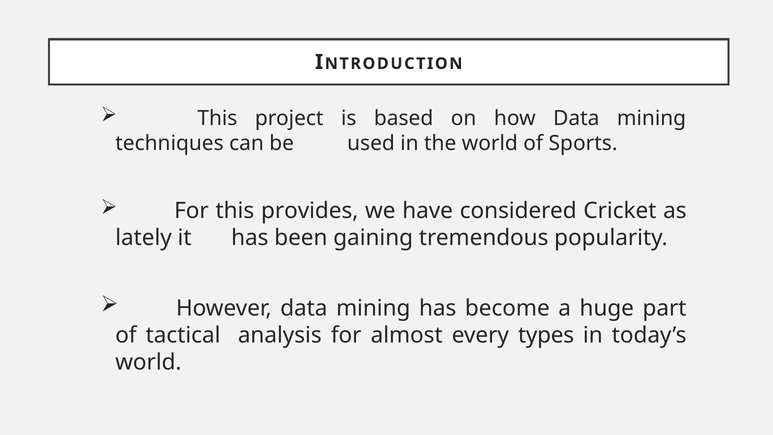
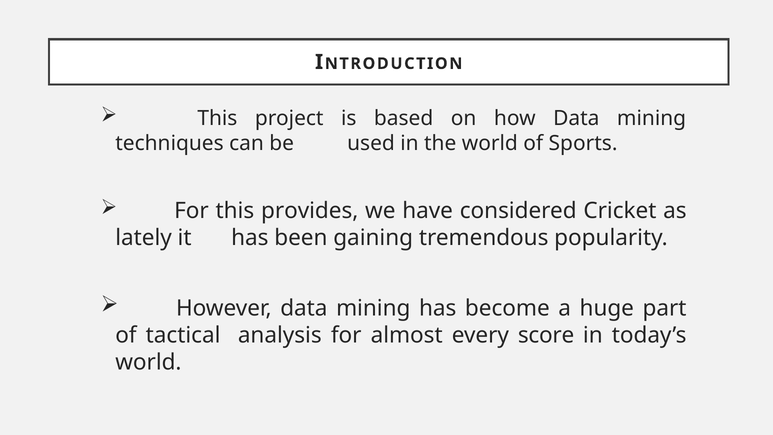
types: types -> score
